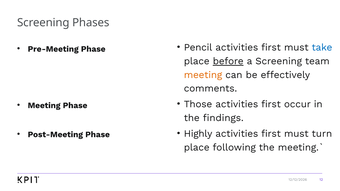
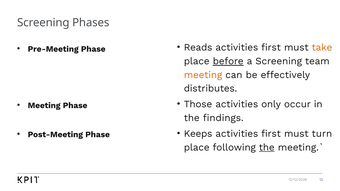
Pencil: Pencil -> Reads
take colour: blue -> orange
comments: comments -> distributes
Those activities first: first -> only
Highly: Highly -> Keeps
the at (267, 148) underline: none -> present
